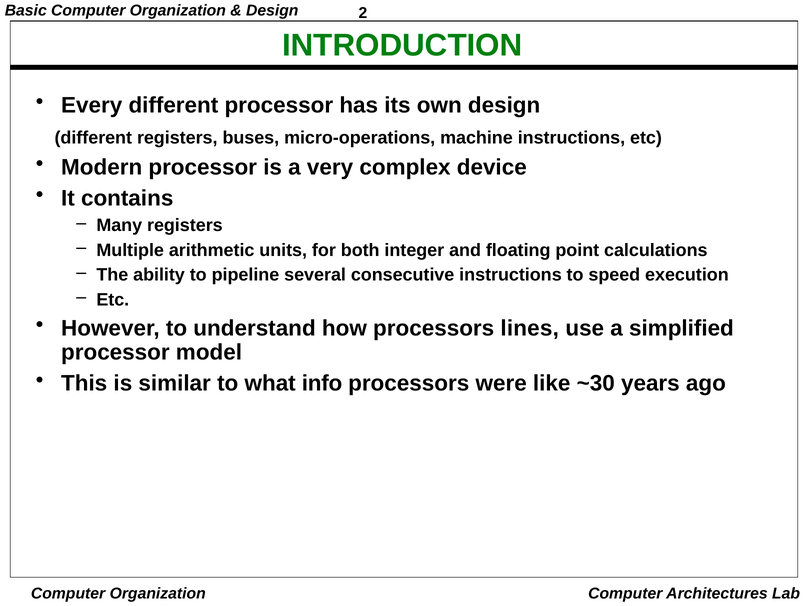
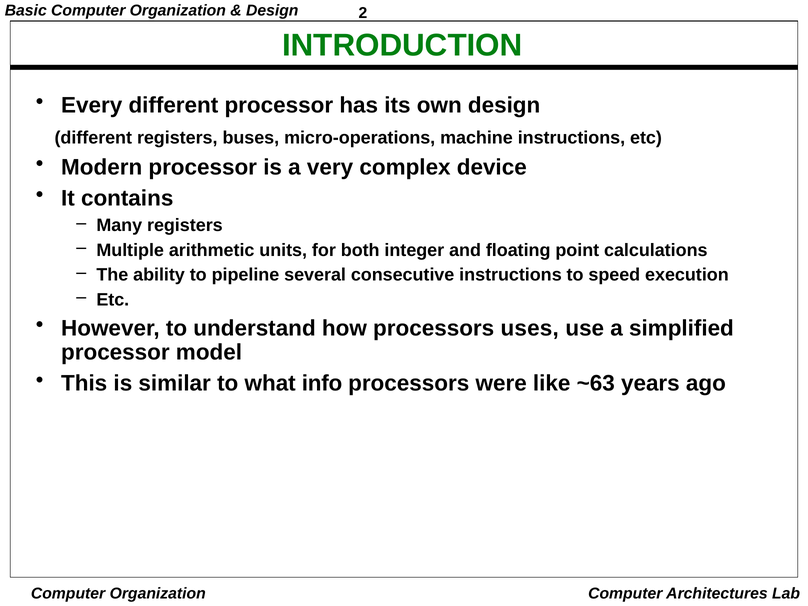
lines: lines -> uses
~30: ~30 -> ~63
